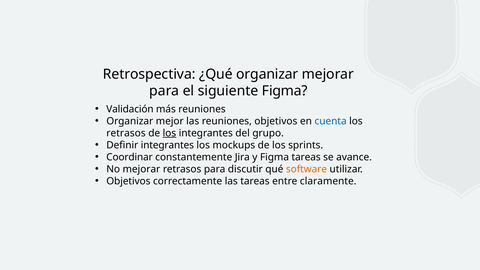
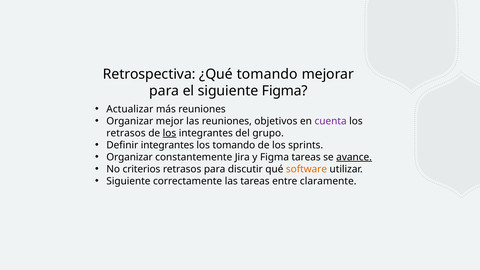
¿Qué organizar: organizar -> tomando
Validación: Validación -> Actualizar
cuenta colour: blue -> purple
los mockups: mockups -> tomando
Coordinar at (130, 157): Coordinar -> Organizar
avance underline: none -> present
No mejorar: mejorar -> criterios
Objetivos at (128, 181): Objetivos -> Siguiente
